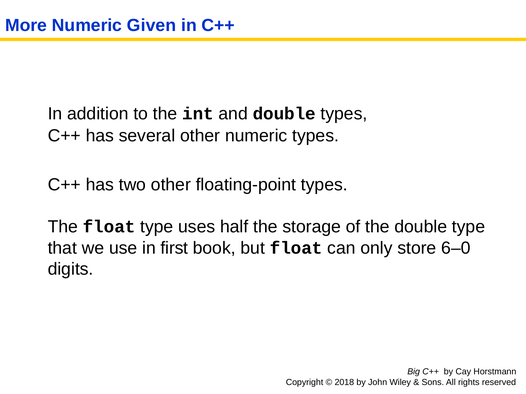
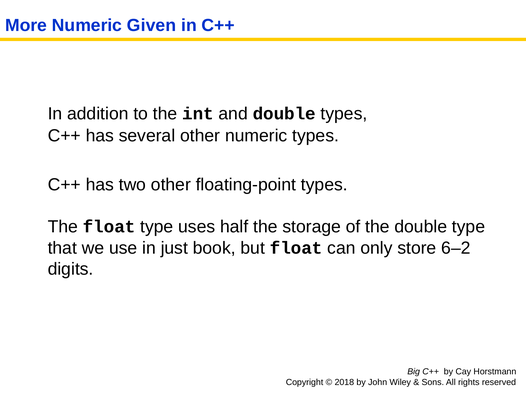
first: first -> just
6–0: 6–0 -> 6–2
